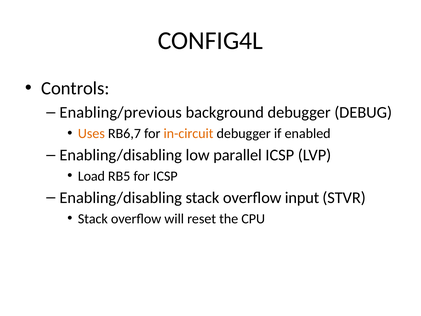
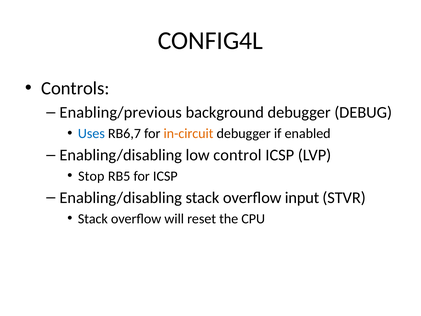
Uses colour: orange -> blue
parallel: parallel -> control
Load: Load -> Stop
